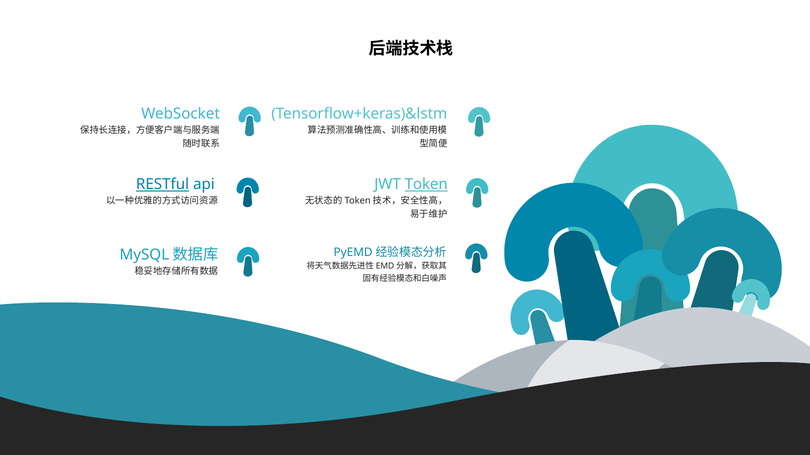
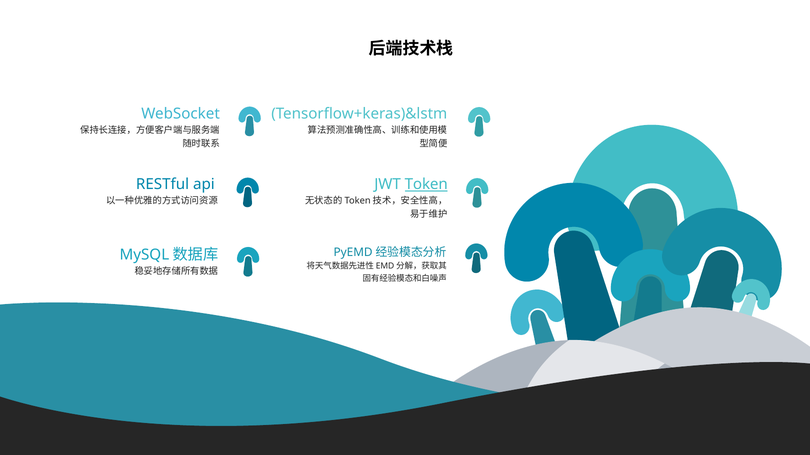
RESTful underline: present -> none
